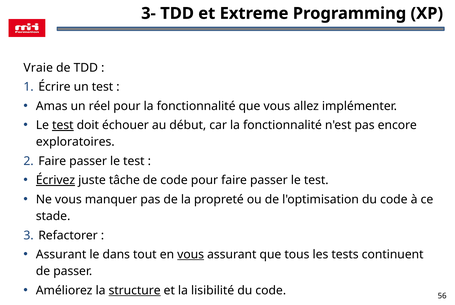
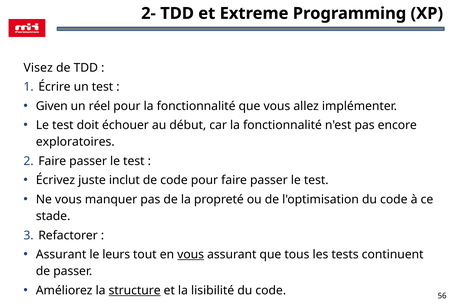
3-: 3- -> 2-
Vraie: Vraie -> Visez
Amas: Amas -> Given
test at (63, 125) underline: present -> none
Écrivez underline: present -> none
tâche: tâche -> inclut
dans: dans -> leurs
